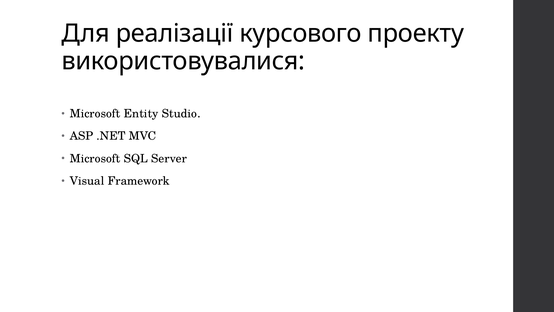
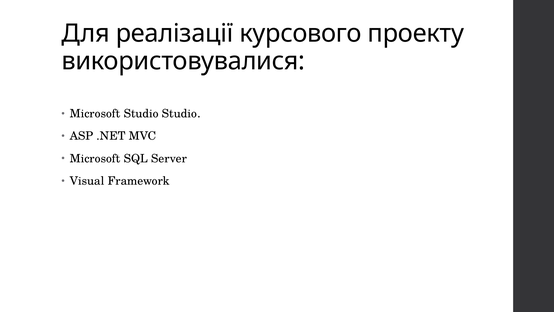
Microsoft Entity: Entity -> Studio
